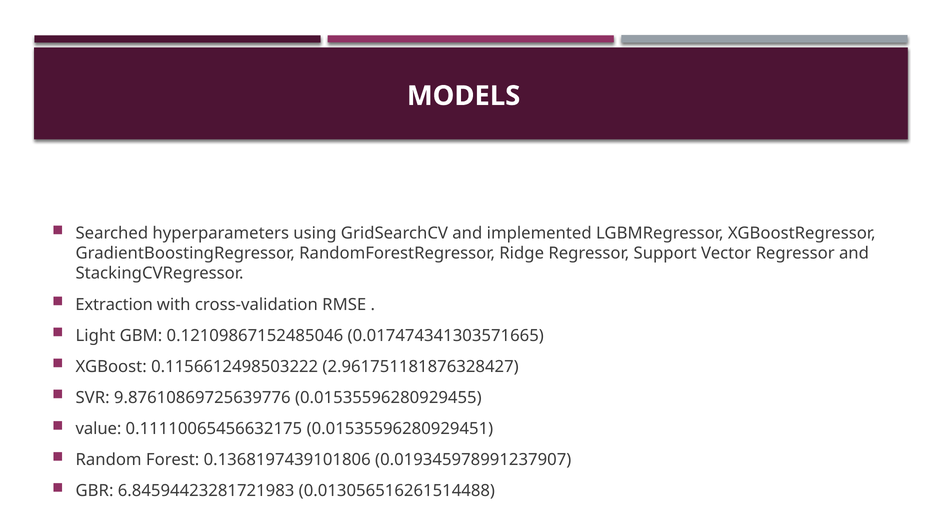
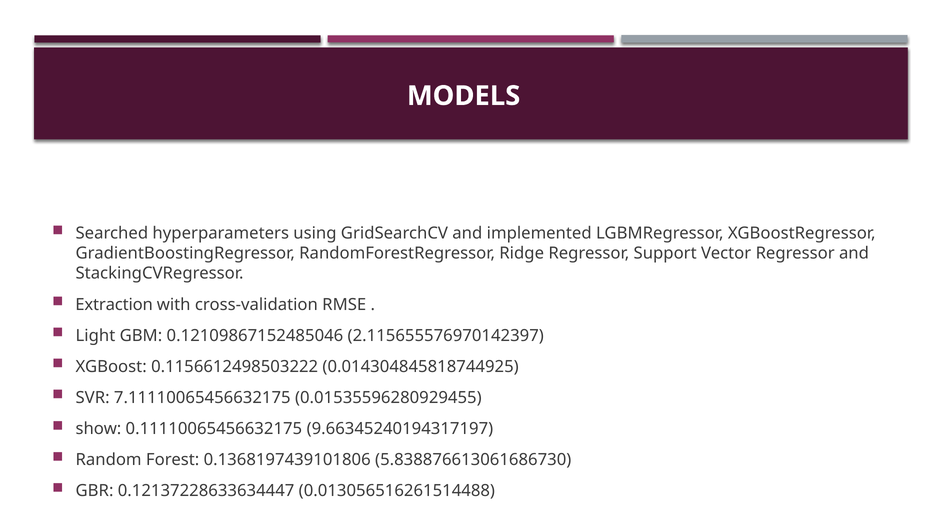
0.017474341303571665: 0.017474341303571665 -> 2.115655576970142397
2.961751181876328427: 2.961751181876328427 -> 0.014304845818744925
9.87610869725639776: 9.87610869725639776 -> 7.11110065456632175
value: value -> show
0.01535596280929451: 0.01535596280929451 -> 9.66345240194317197
0.019345978991237907: 0.019345978991237907 -> 5.838876613061686730
6.84594423281721983: 6.84594423281721983 -> 0.12137228633634447
